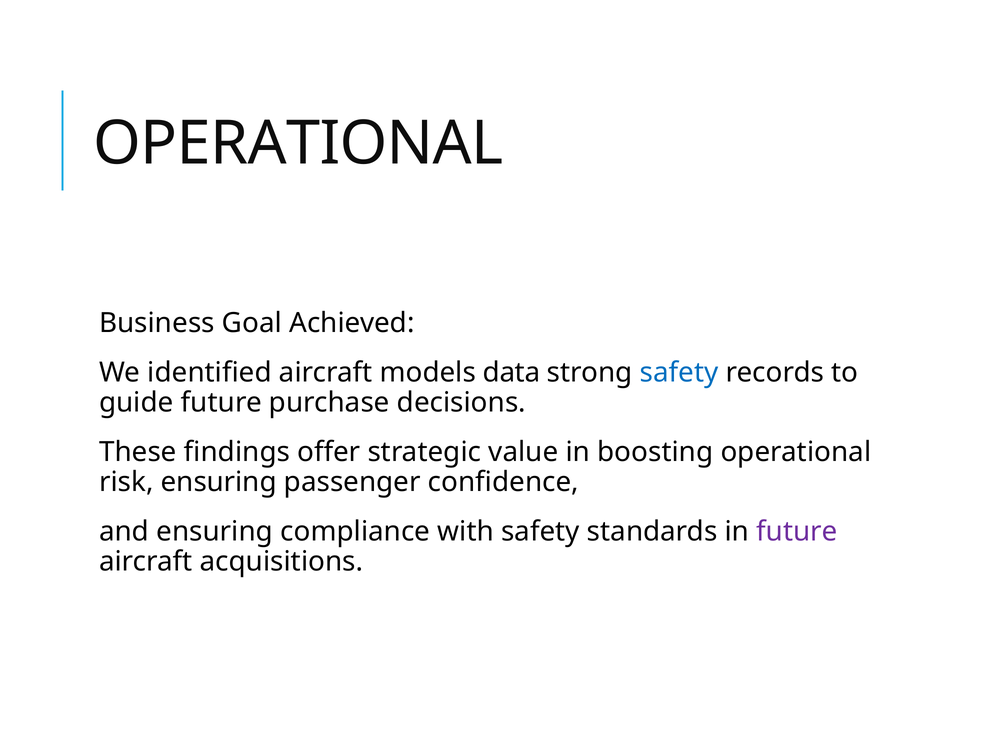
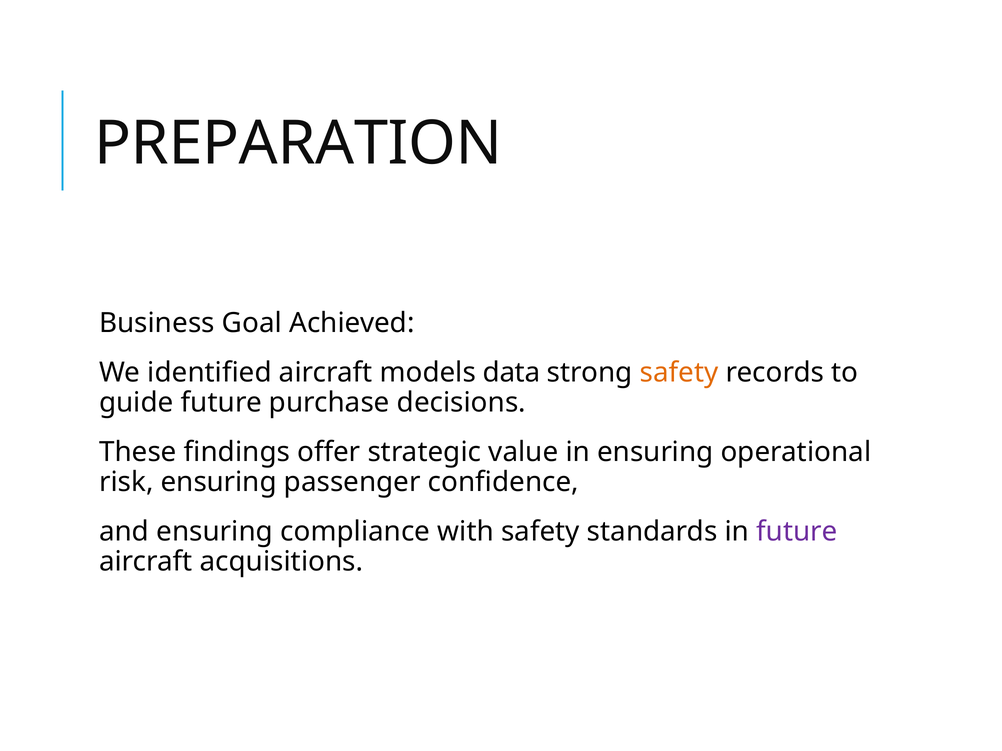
OPERATIONAL at (298, 144): OPERATIONAL -> PREPARATION
safety at (679, 373) colour: blue -> orange
in boosting: boosting -> ensuring
